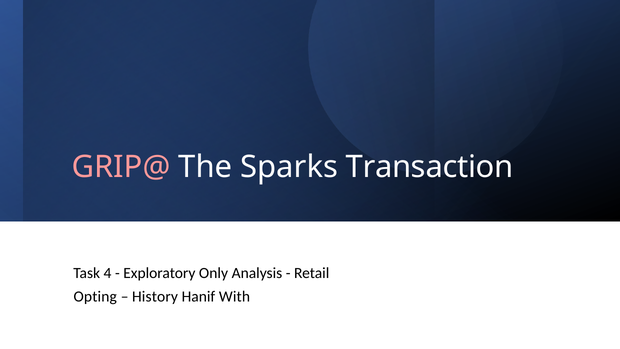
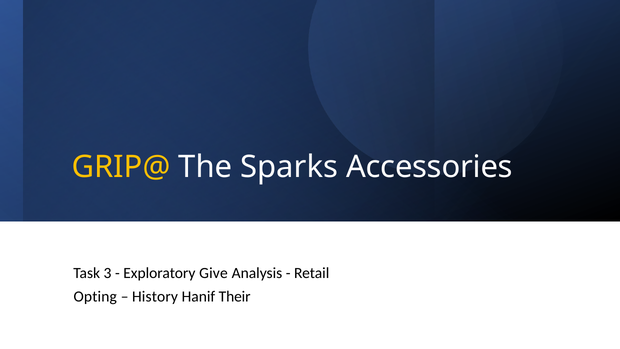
GRIP@ colour: pink -> yellow
Transaction: Transaction -> Accessories
4: 4 -> 3
Only: Only -> Give
With: With -> Their
